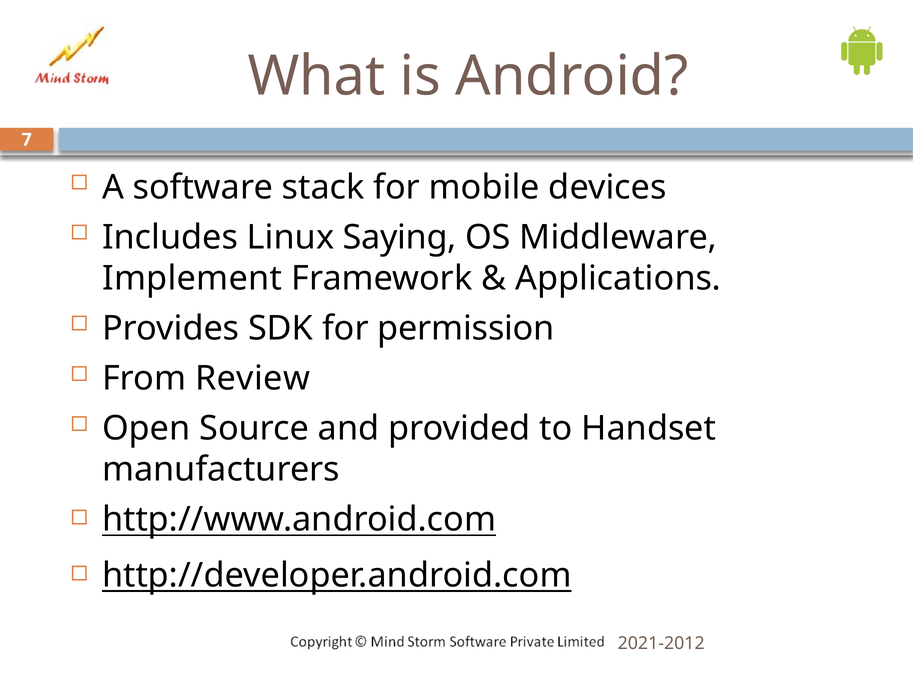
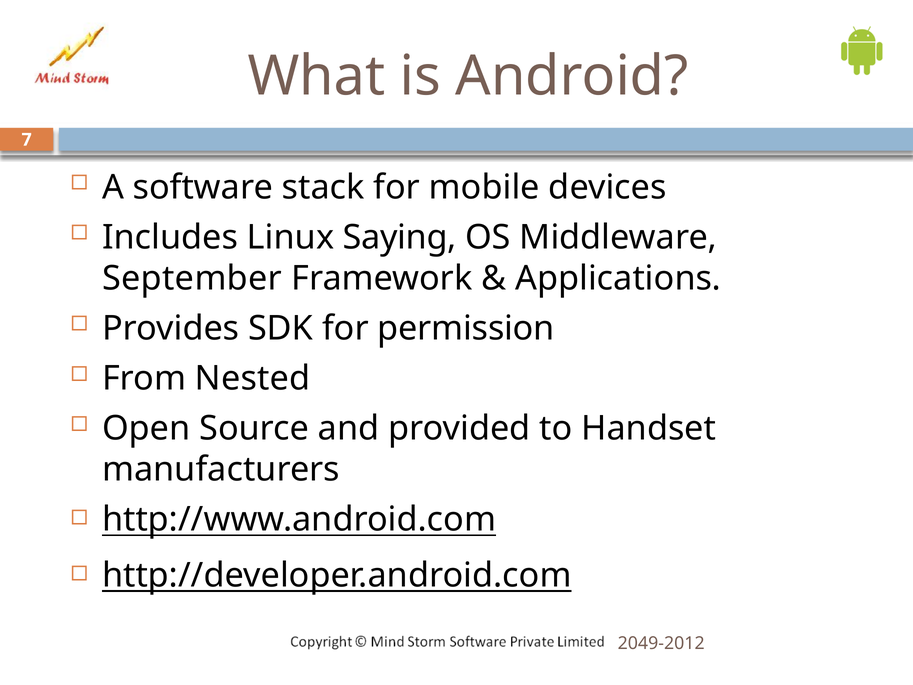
Implement: Implement -> September
Review: Review -> Nested
2021-2012: 2021-2012 -> 2049-2012
